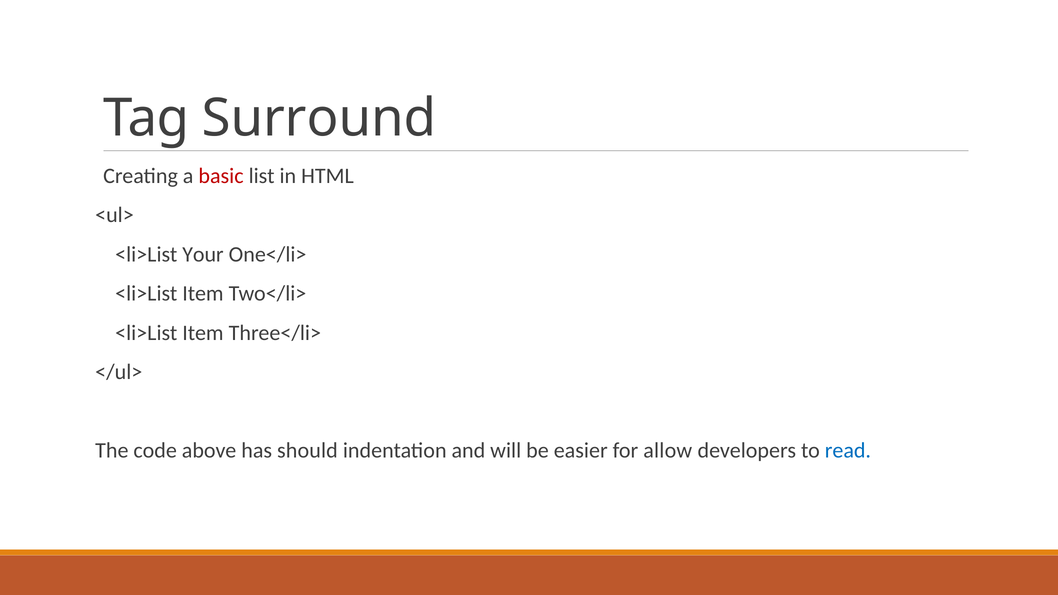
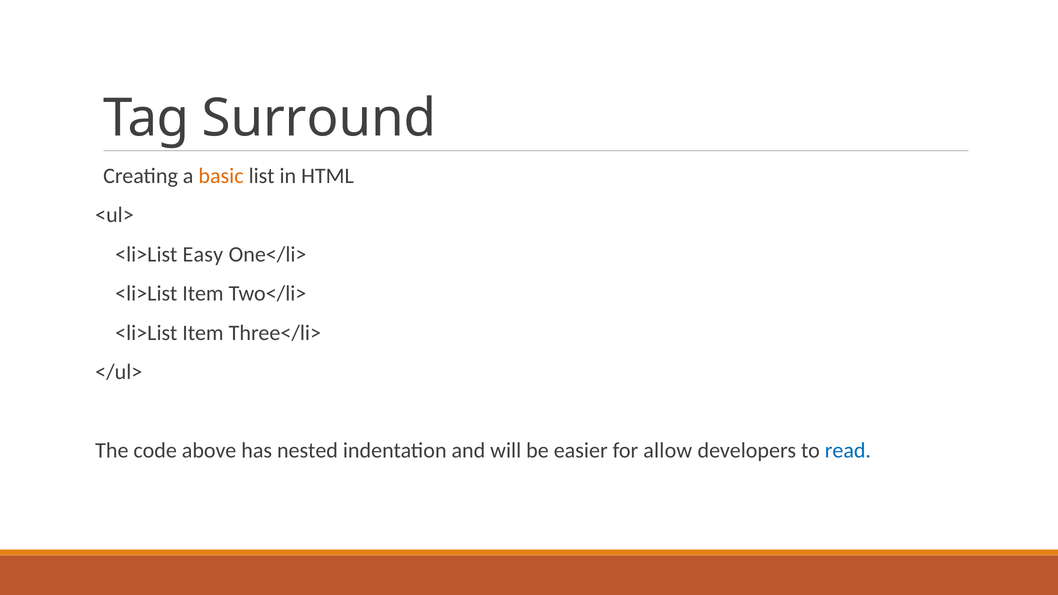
basic colour: red -> orange
Your: Your -> Easy
should: should -> nested
